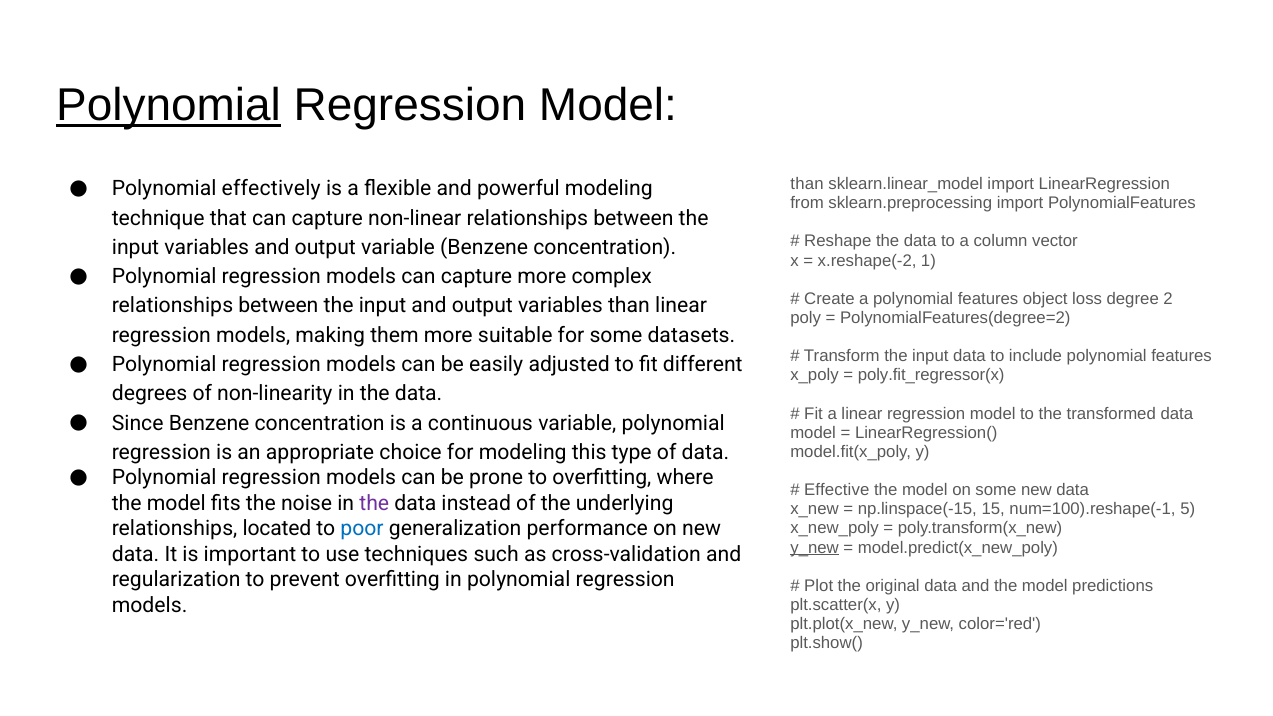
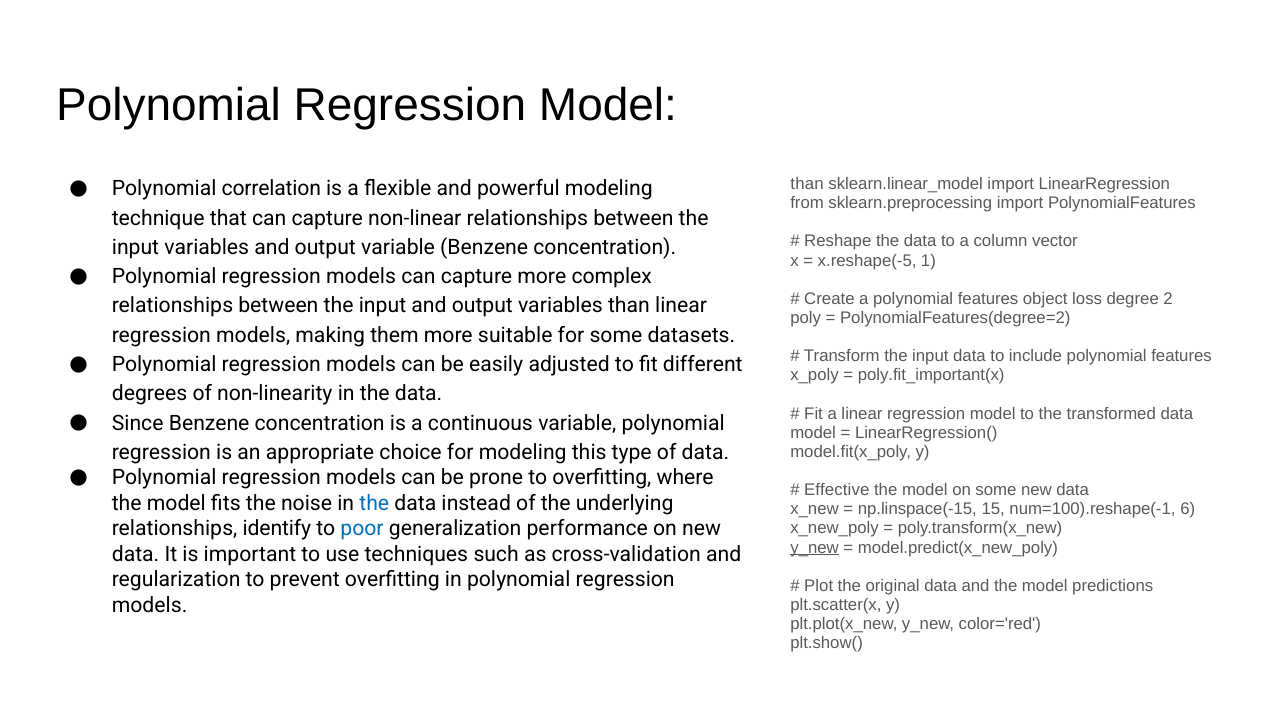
Polynomial at (169, 105) underline: present -> none
effectively: effectively -> correlation
x.reshape(-2: x.reshape(-2 -> x.reshape(-5
poly.fit_regressor(x: poly.fit_regressor(x -> poly.fit_important(x
the at (374, 503) colour: purple -> blue
5: 5 -> 6
located: located -> identify
